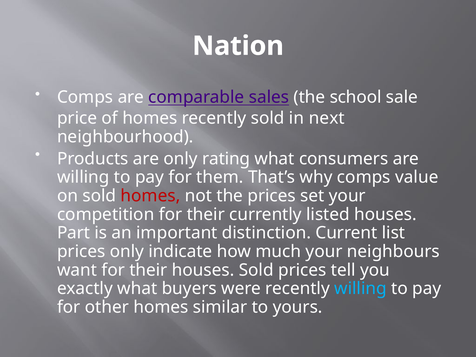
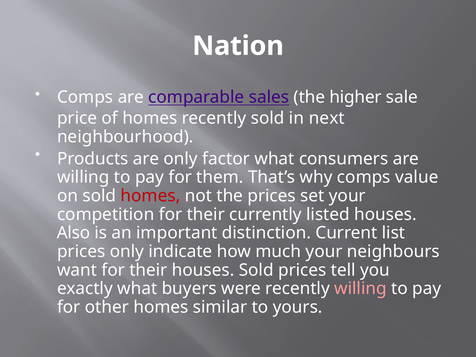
school: school -> higher
rating: rating -> factor
Part: Part -> Also
willing at (361, 289) colour: light blue -> pink
